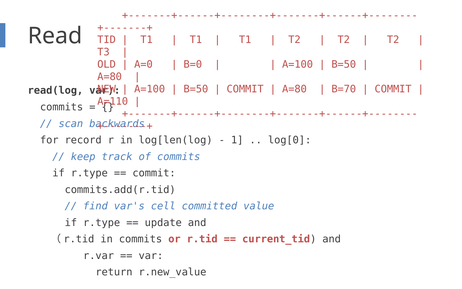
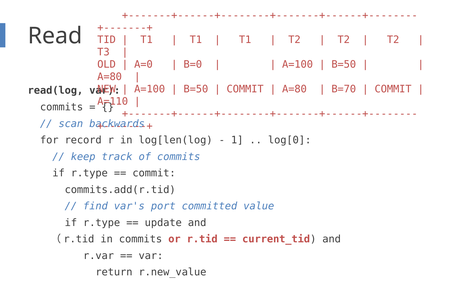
cell: cell -> port
